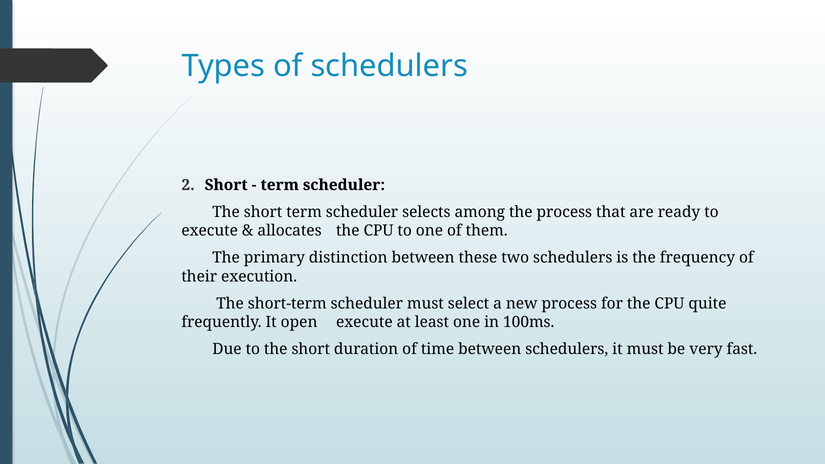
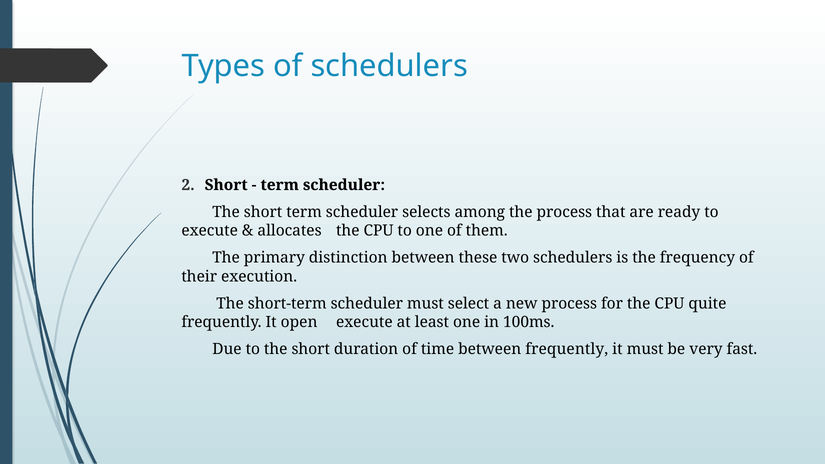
between schedulers: schedulers -> frequently
